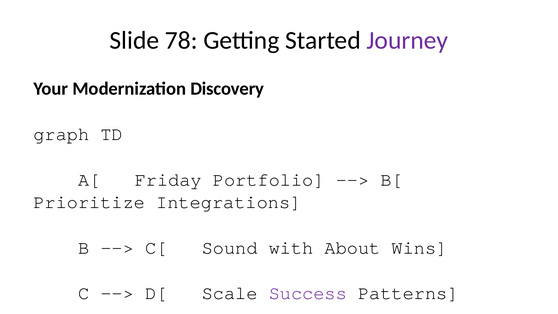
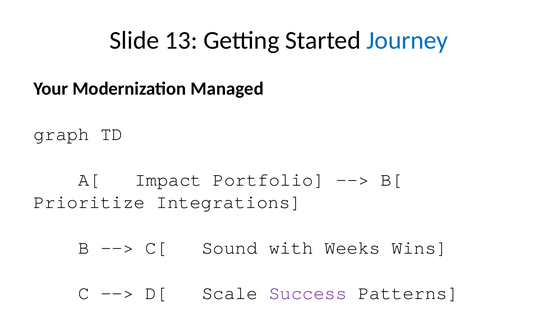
78: 78 -> 13
Journey colour: purple -> blue
Discovery: Discovery -> Managed
Friday: Friday -> Impact
About: About -> Weeks
